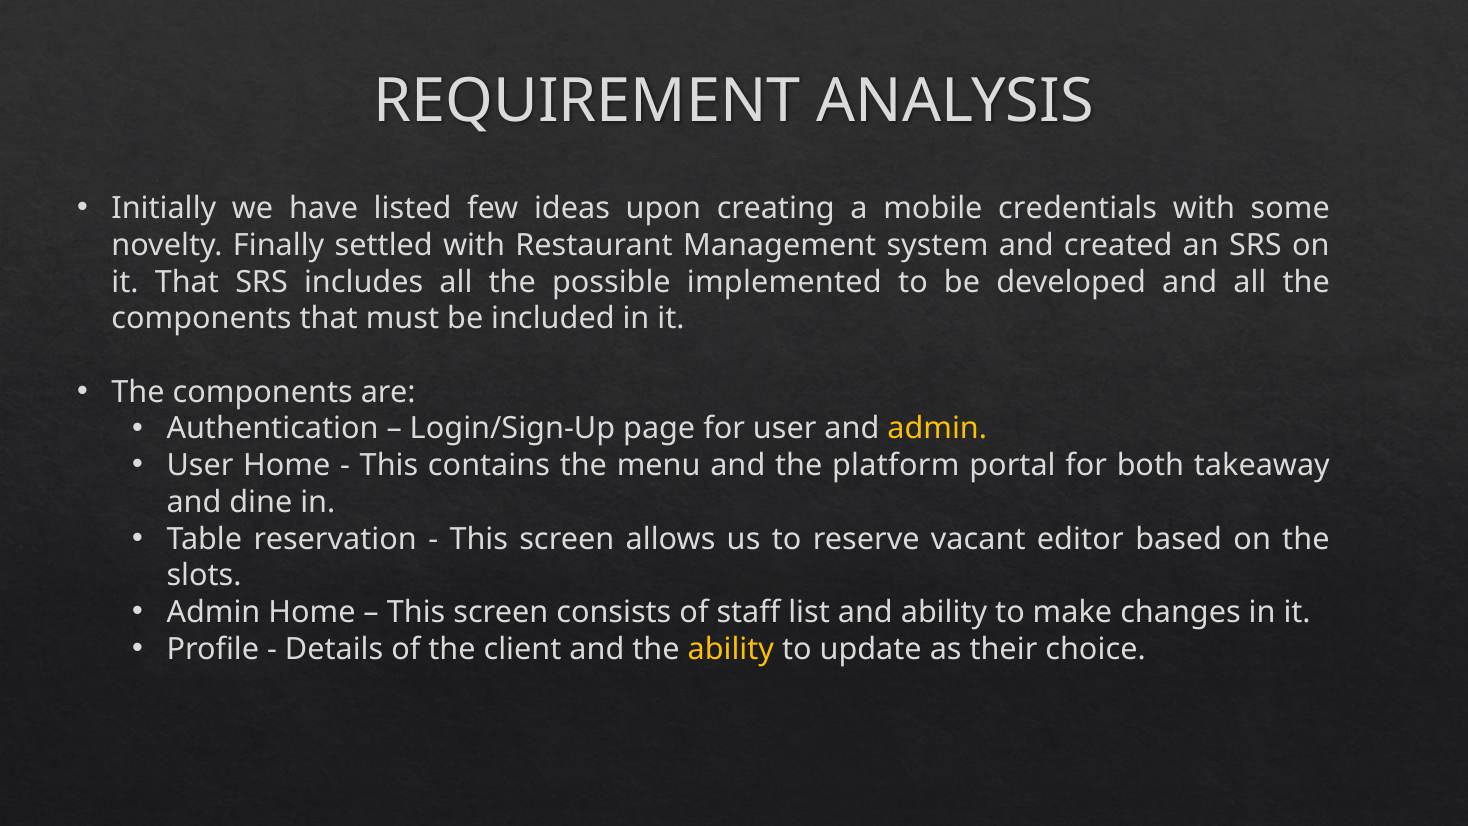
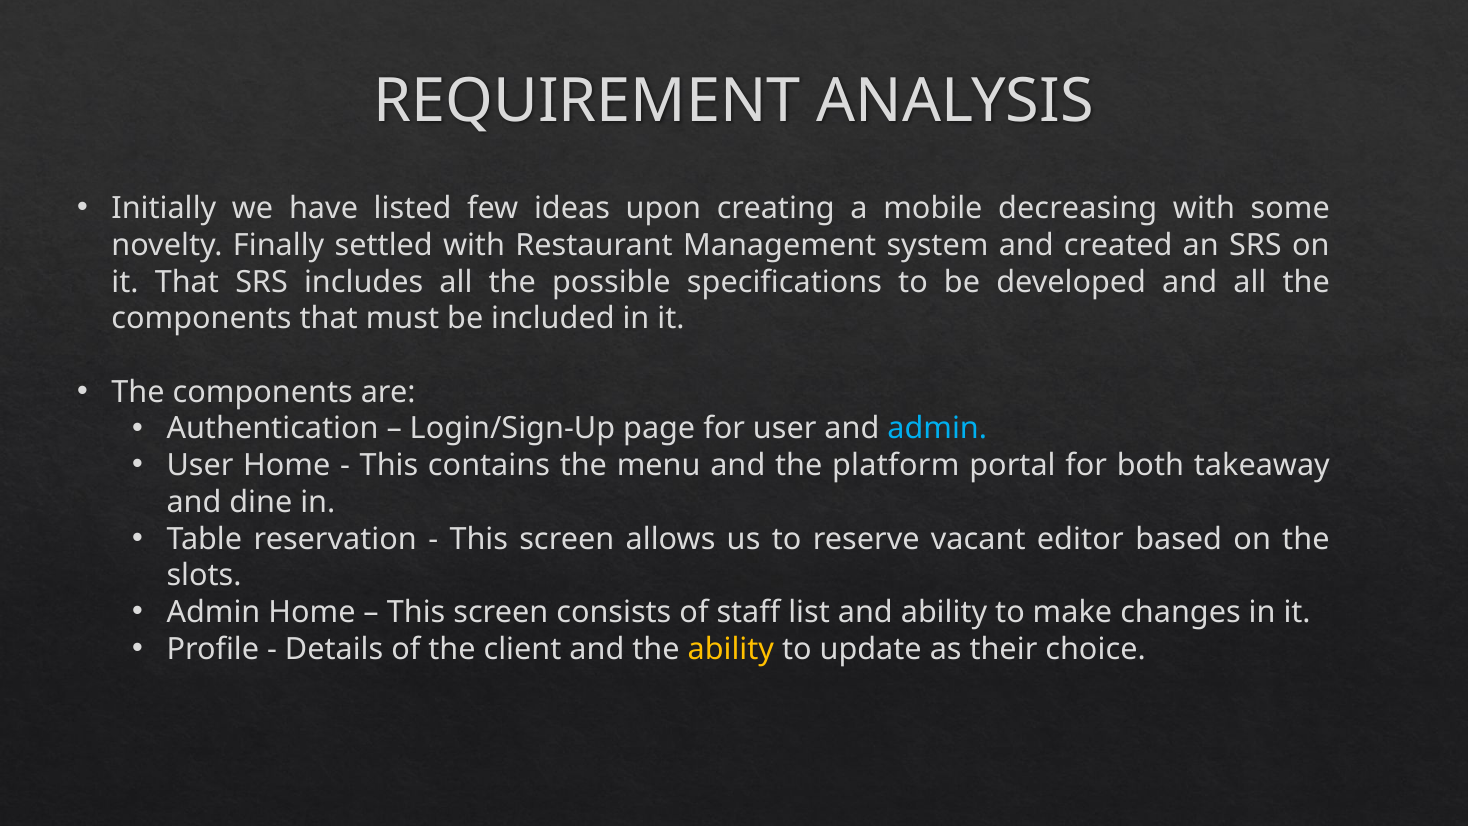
credentials: credentials -> decreasing
implemented: implemented -> specifications
admin at (937, 429) colour: yellow -> light blue
